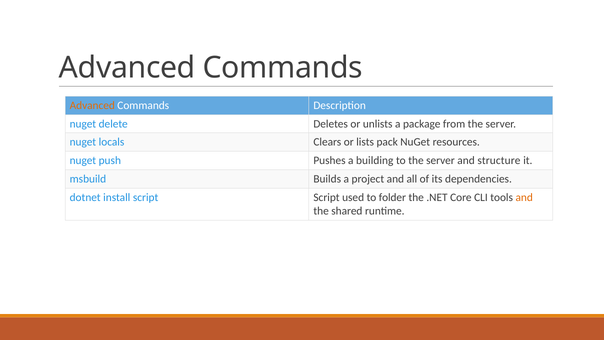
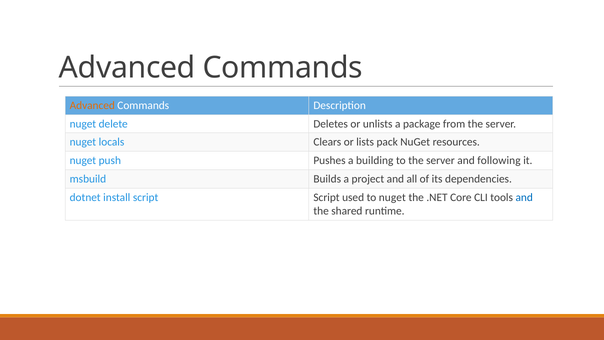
structure: structure -> following
to folder: folder -> nuget
and at (524, 197) colour: orange -> blue
